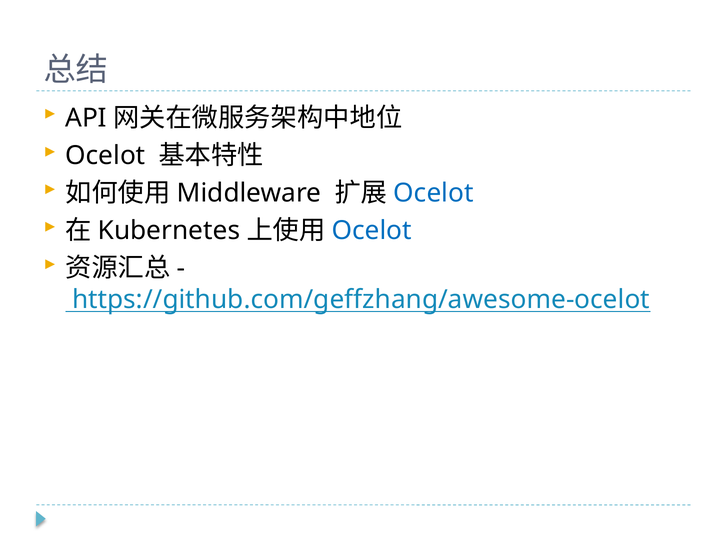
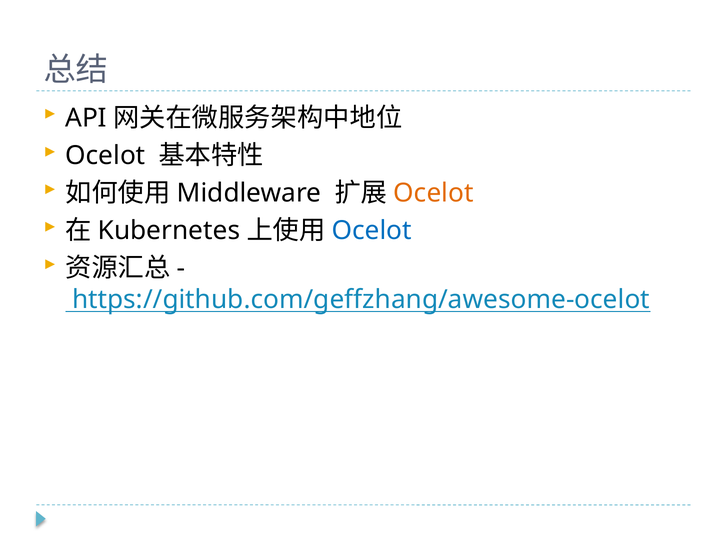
Ocelot at (433, 193) colour: blue -> orange
